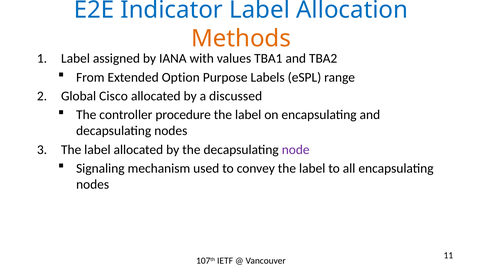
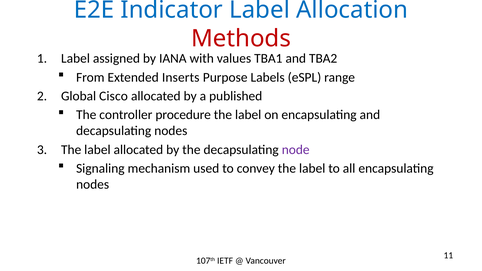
Methods colour: orange -> red
Option: Option -> Inserts
discussed: discussed -> published
